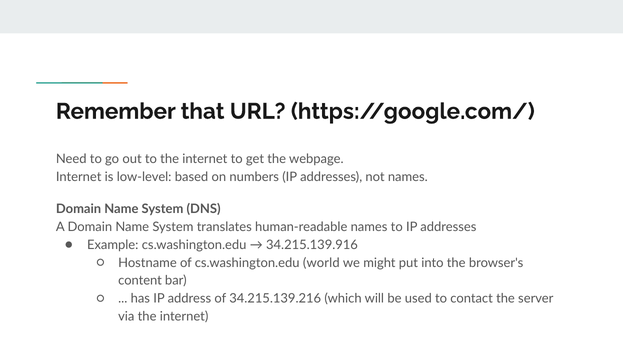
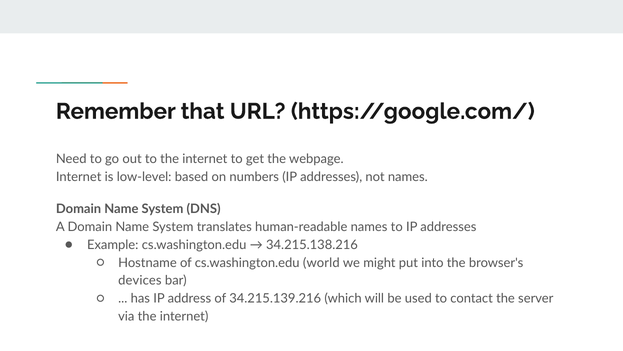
34.215.139.916: 34.215.139.916 -> 34.215.138.216
content: content -> devices
